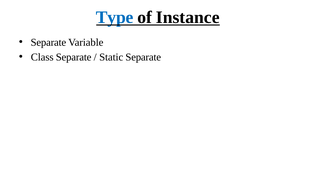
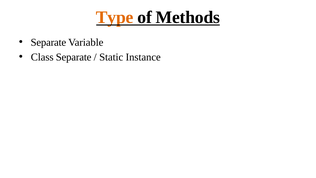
Type colour: blue -> orange
Instance: Instance -> Methods
Static Separate: Separate -> Instance
